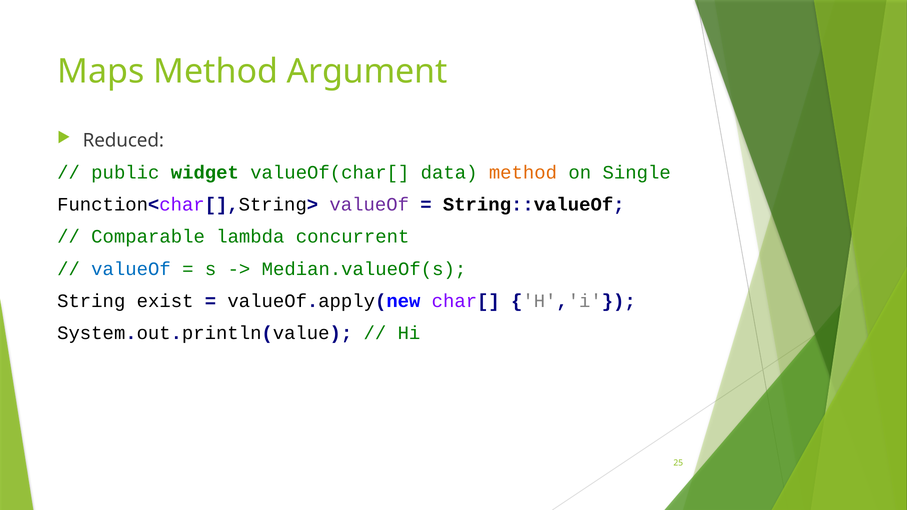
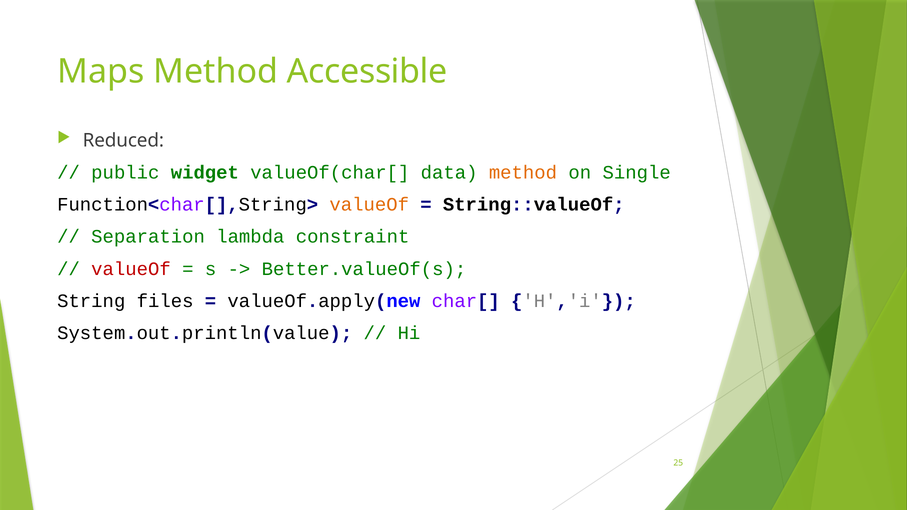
Argument: Argument -> Accessible
valueOf at (369, 205) colour: purple -> orange
Comparable: Comparable -> Separation
concurrent: concurrent -> constraint
valueOf at (131, 269) colour: blue -> red
Median.valueOf(s: Median.valueOf(s -> Better.valueOf(s
exist: exist -> files
